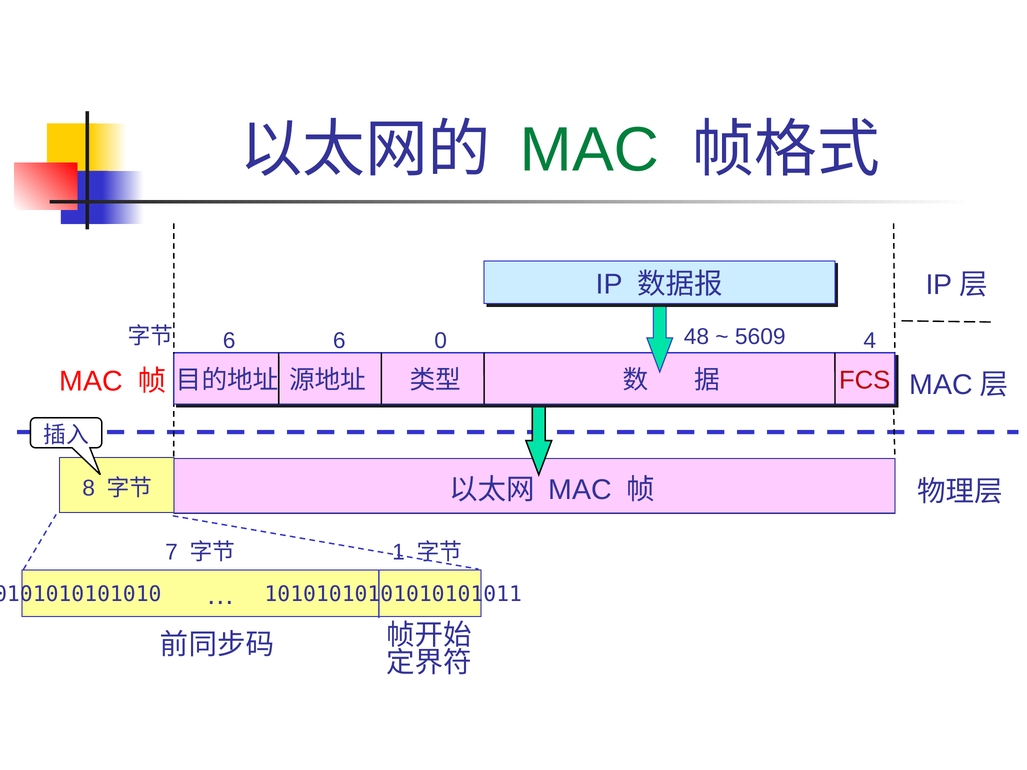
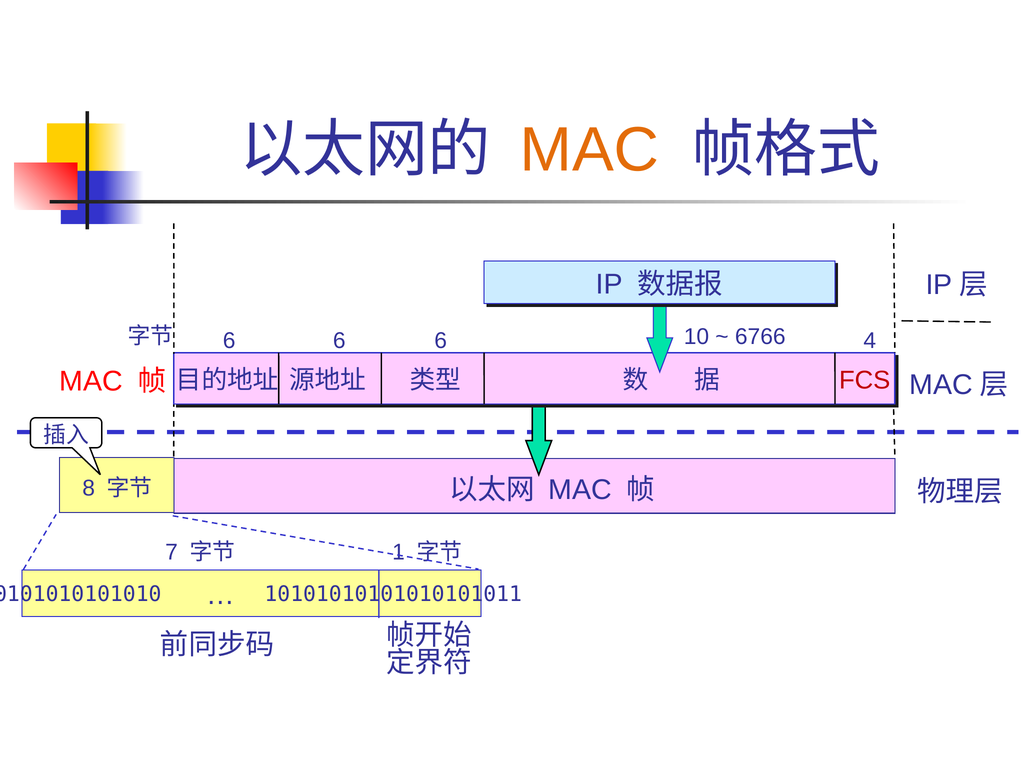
MAC at (590, 150) colour: green -> orange
48: 48 -> 10
5609: 5609 -> 6766
6 6 0: 0 -> 6
